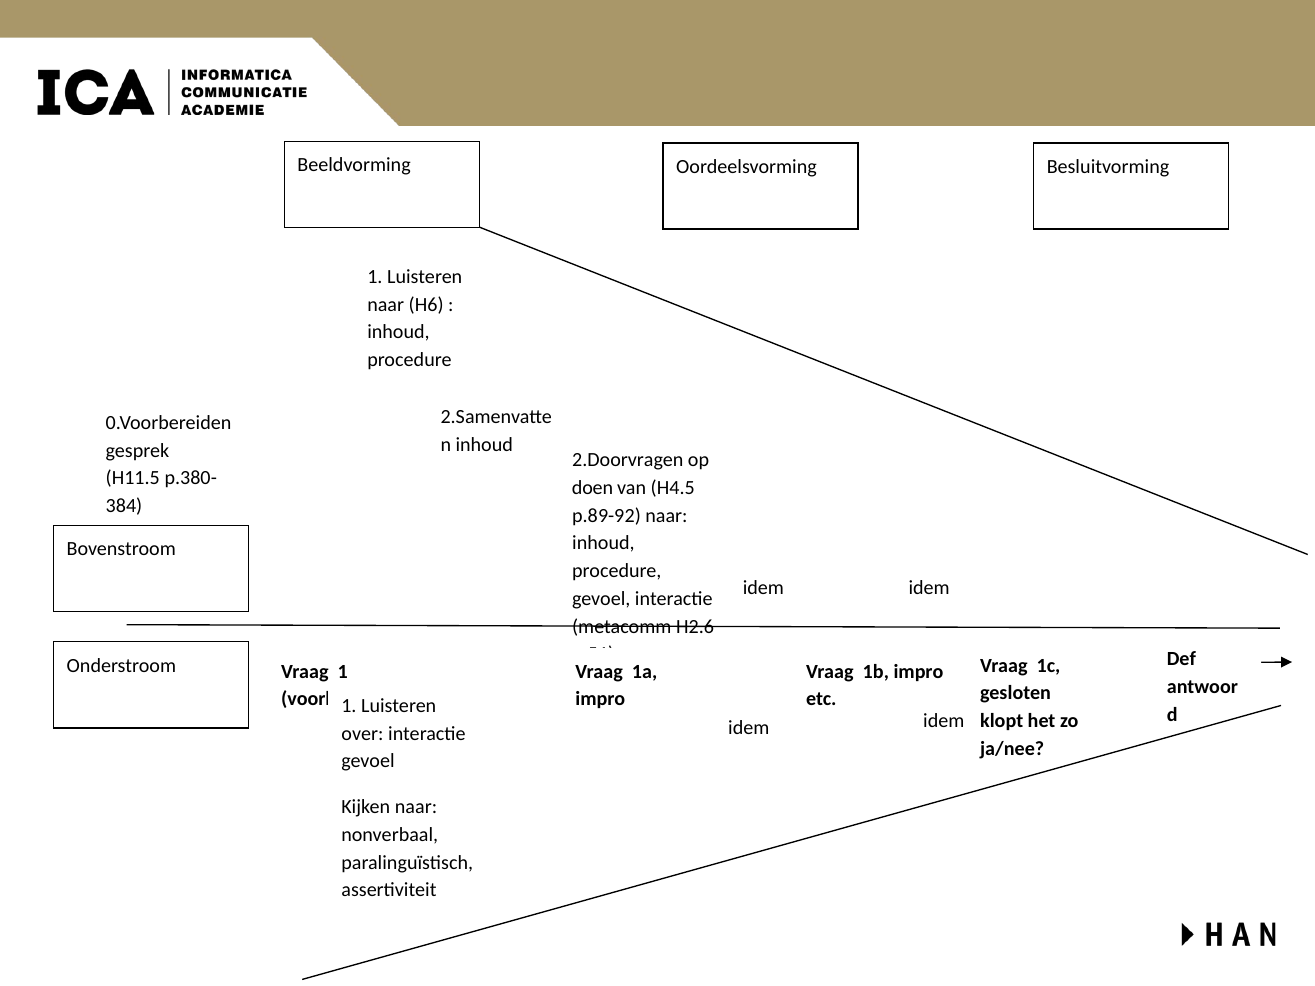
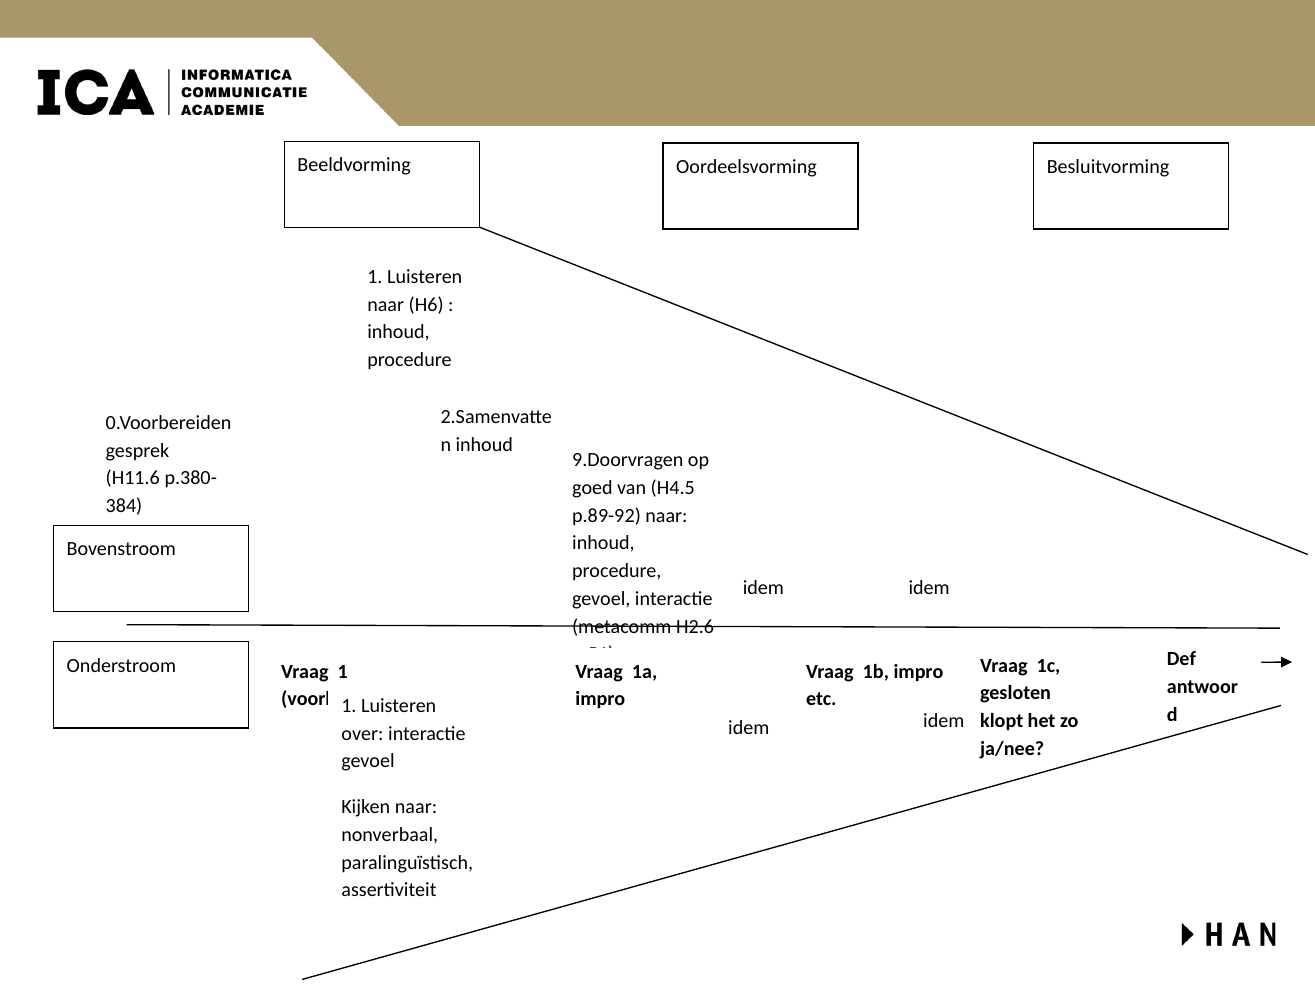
2.Doorvragen: 2.Doorvragen -> 9.Doorvragen
H11.5: H11.5 -> H11.6
doen: doen -> goed
